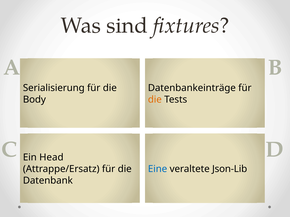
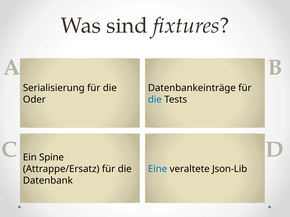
Body: Body -> Oder
die at (155, 100) colour: orange -> blue
Head: Head -> Spine
